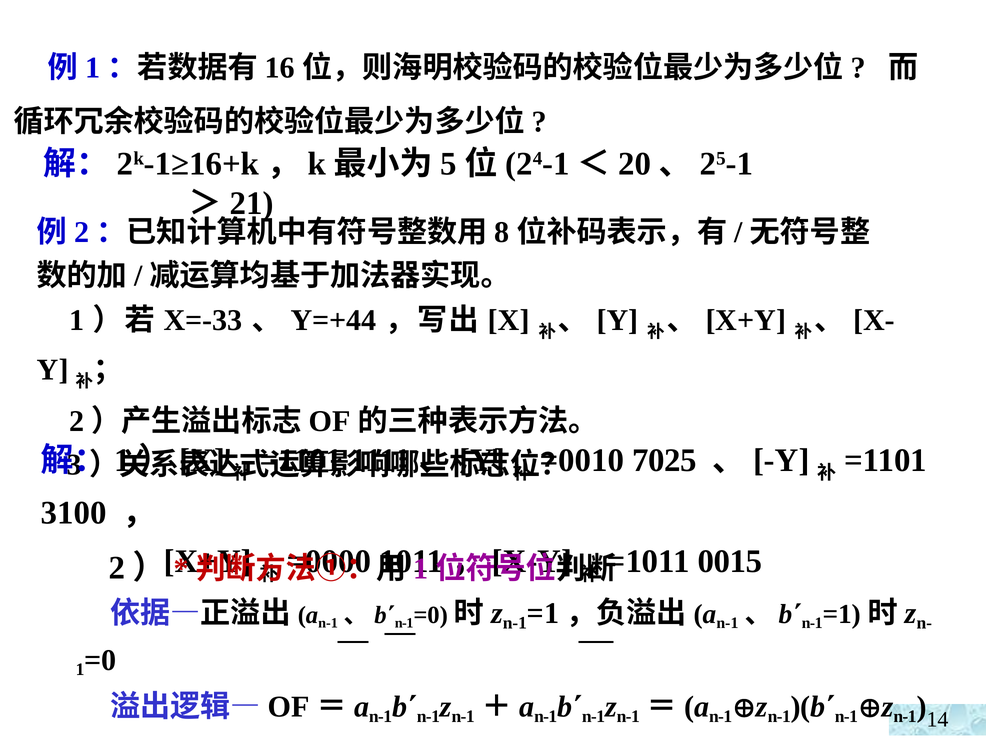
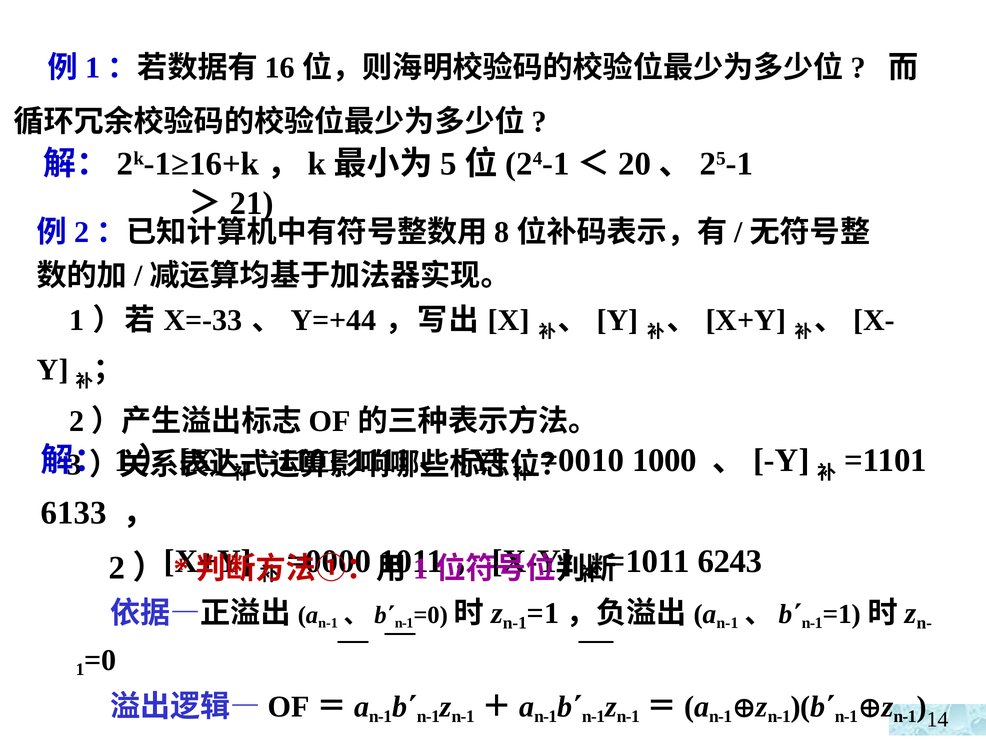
7025: 7025 -> 1000
3100: 3100 -> 6133
0015: 0015 -> 6243
